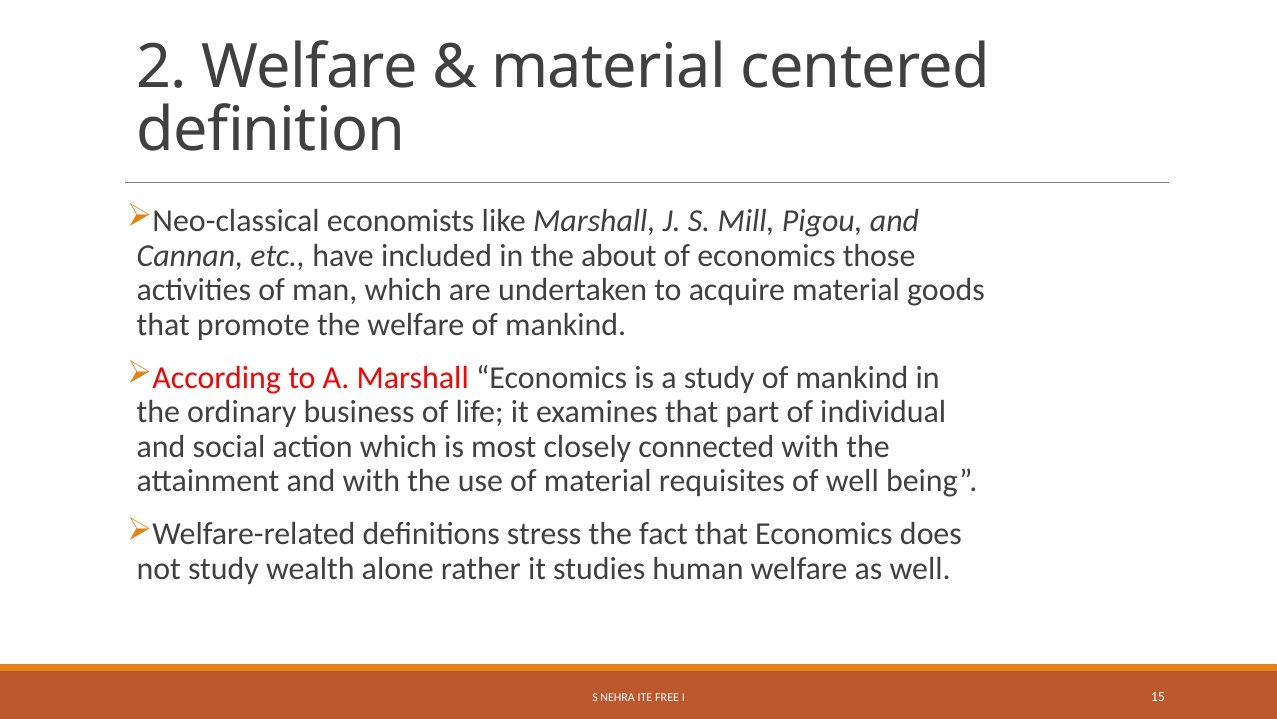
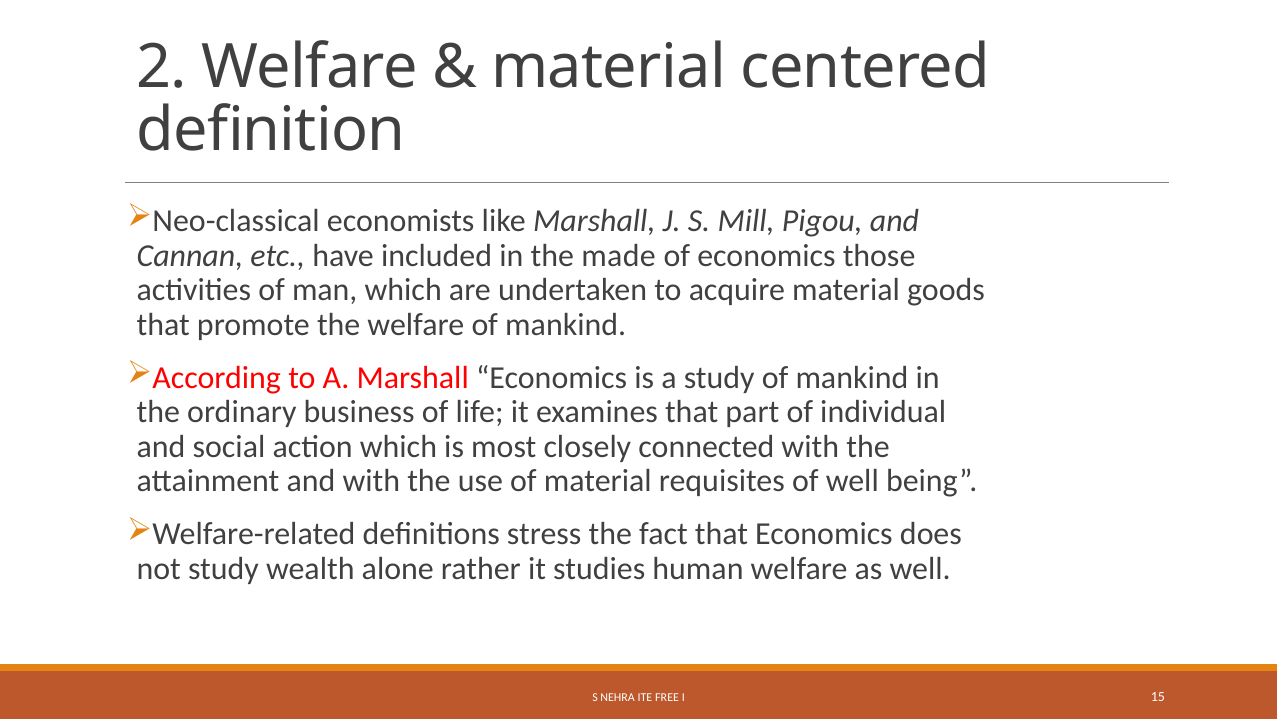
about: about -> made
